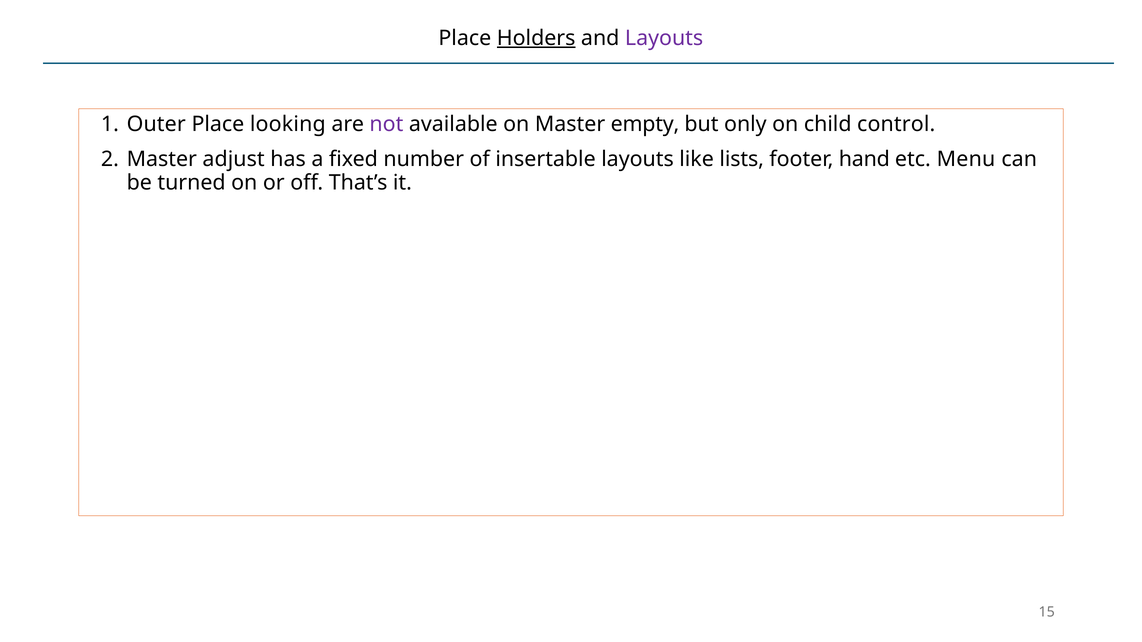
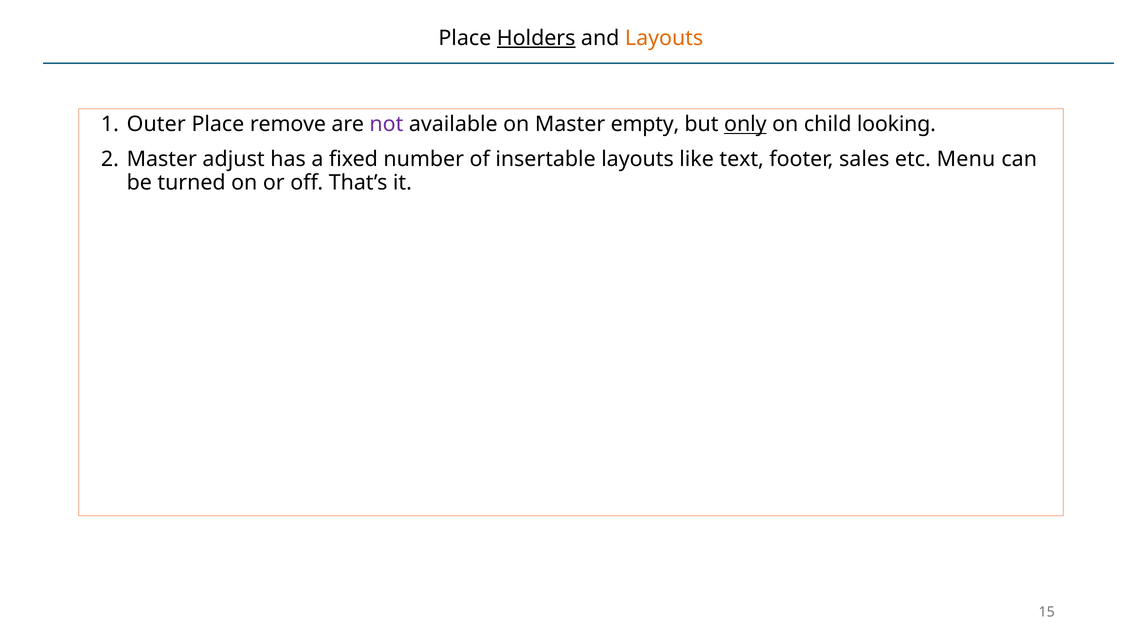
Layouts at (664, 38) colour: purple -> orange
looking: looking -> remove
only underline: none -> present
control: control -> looking
lists: lists -> text
hand: hand -> sales
